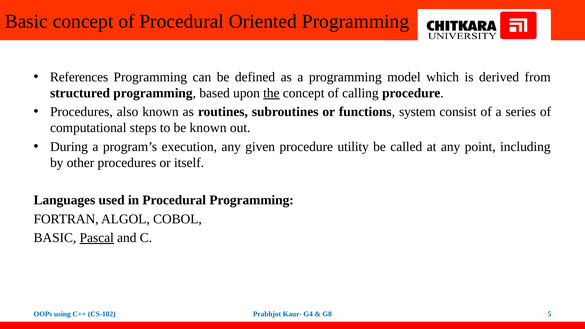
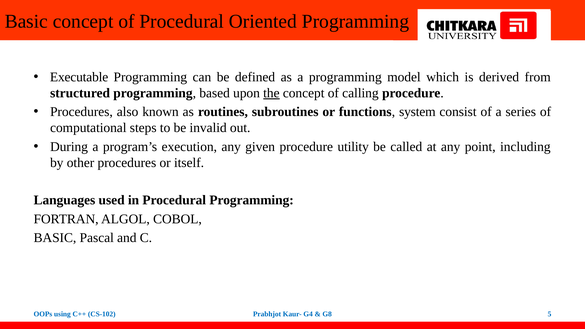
References: References -> Executable
be known: known -> invalid
Pascal underline: present -> none
